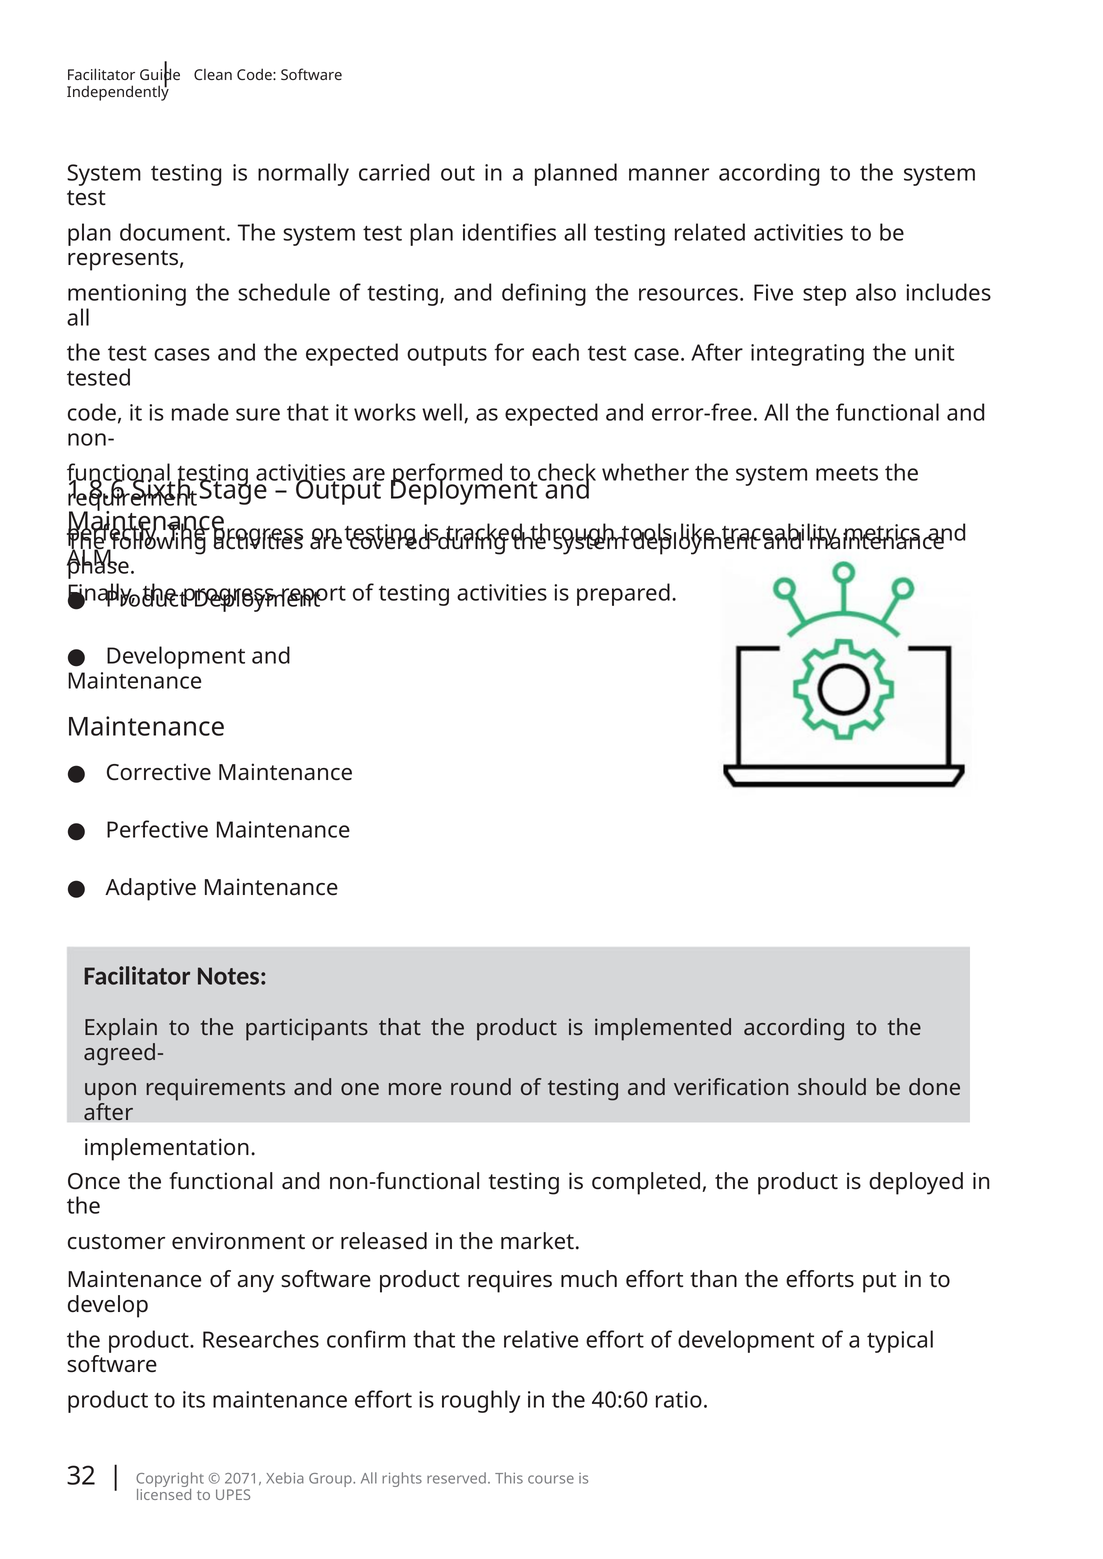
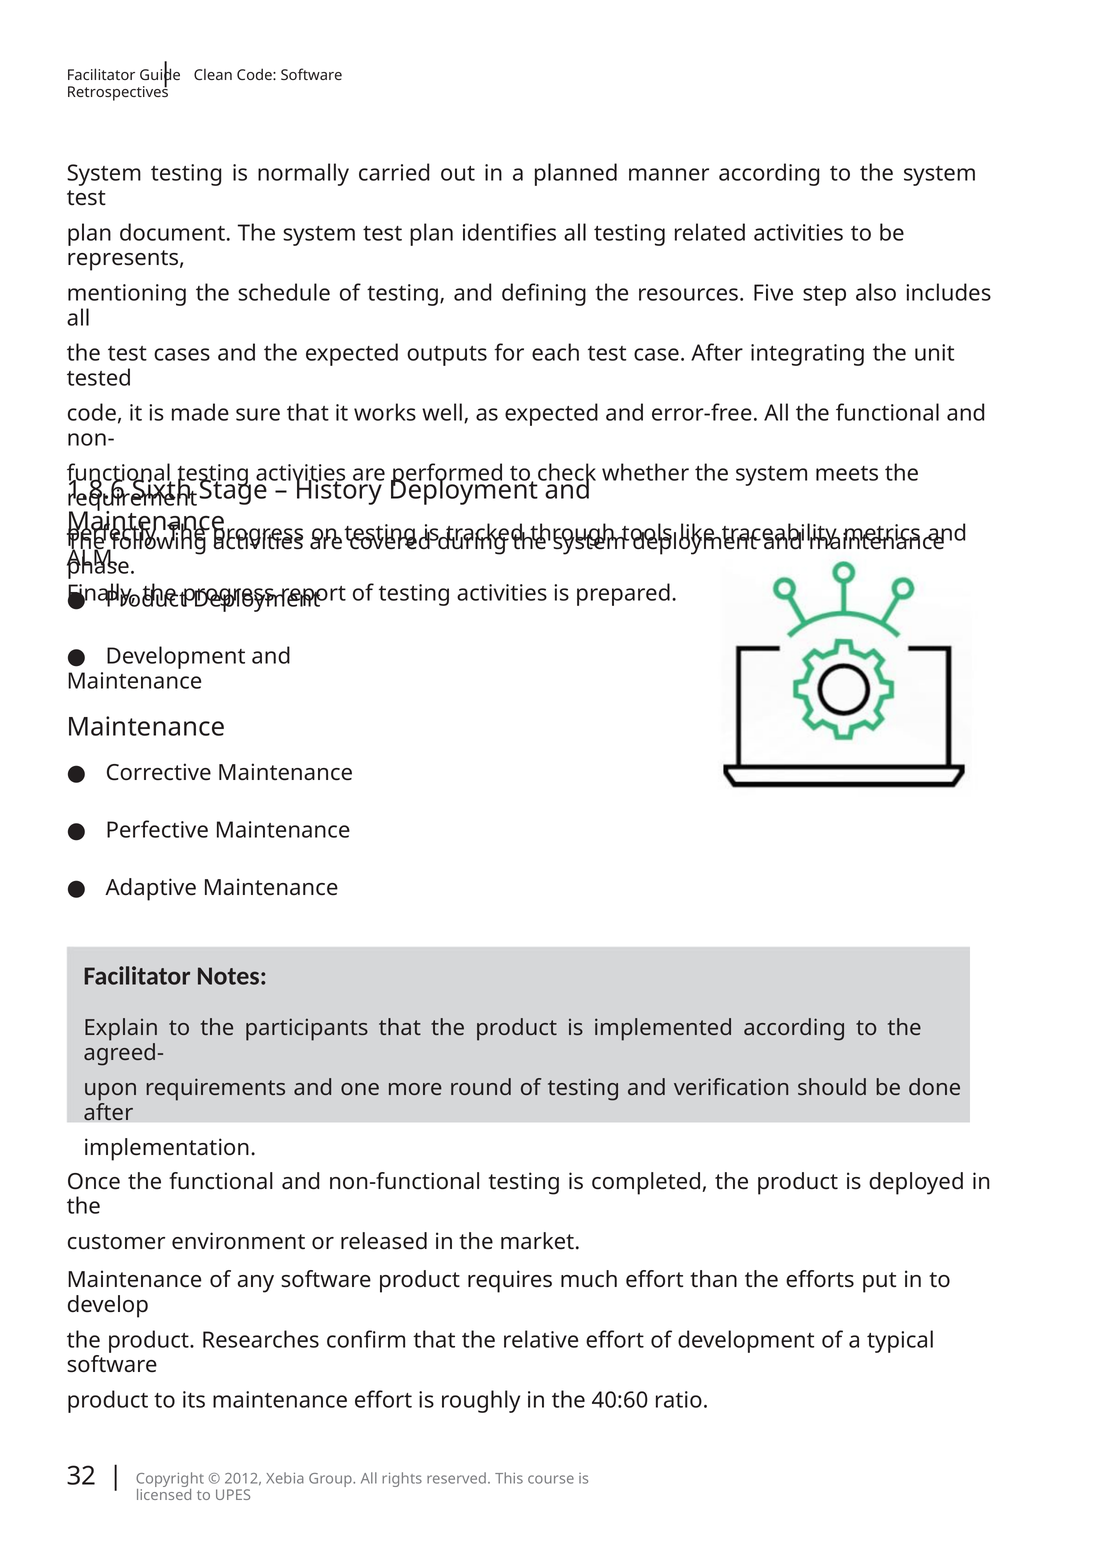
Independently: Independently -> Retrospectives
Output: Output -> History
2071: 2071 -> 2012
